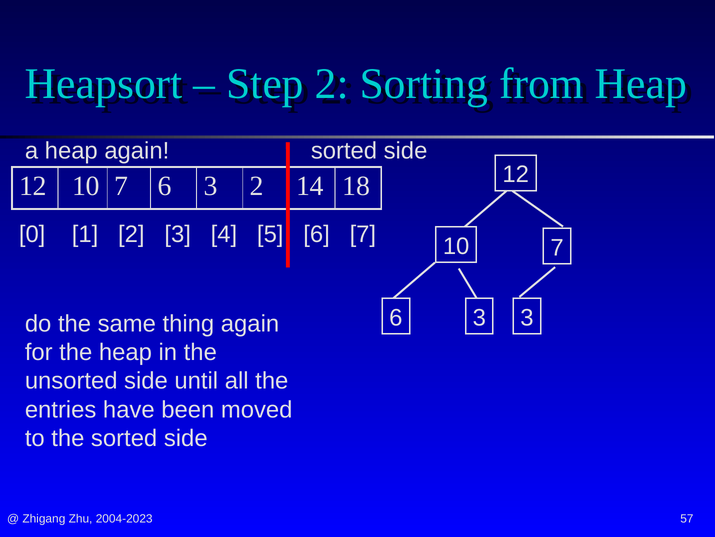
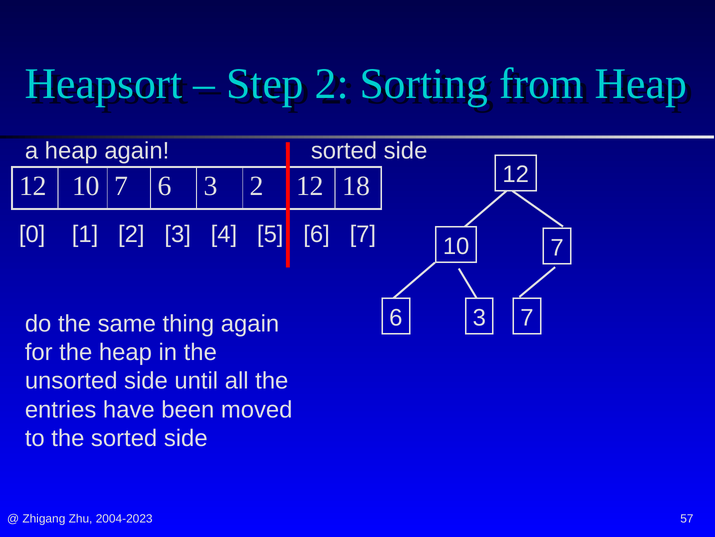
2 14: 14 -> 12
3 3: 3 -> 7
